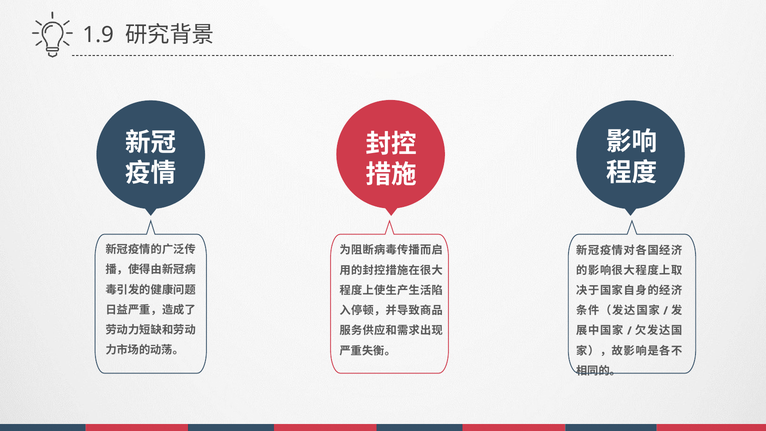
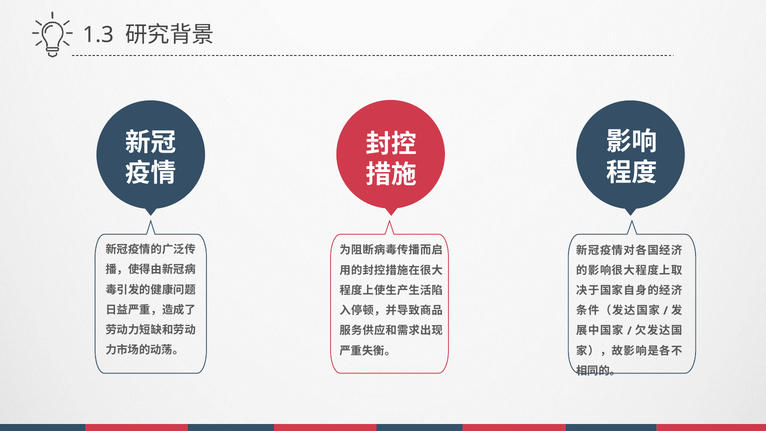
1.9: 1.9 -> 1.3
